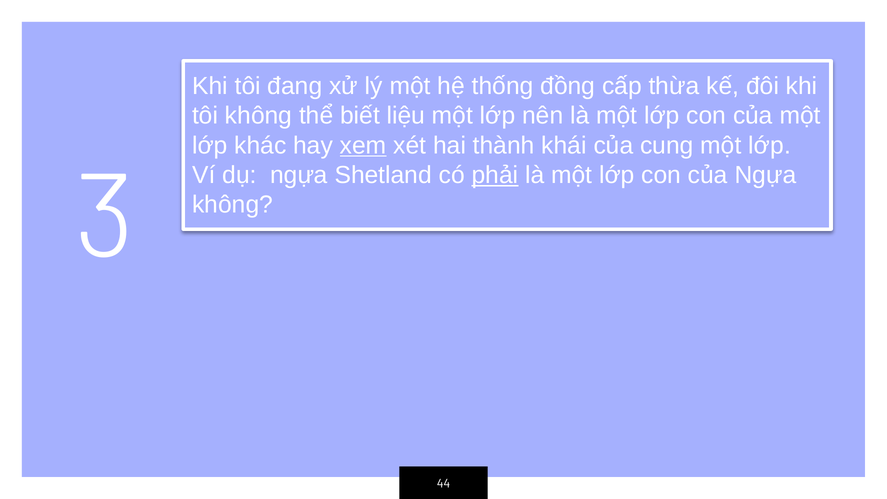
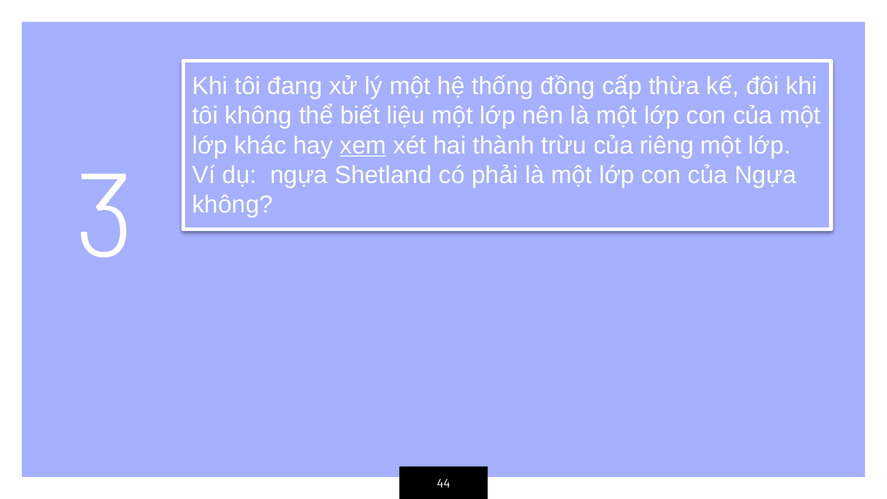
khái: khái -> trừu
cung: cung -> riêng
phải underline: present -> none
